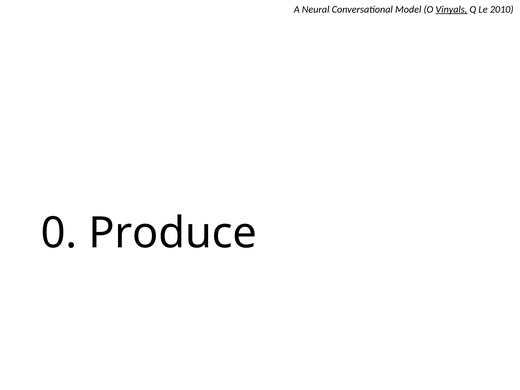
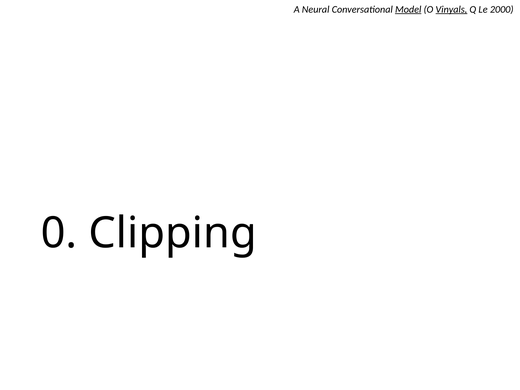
Model underline: none -> present
2010: 2010 -> 2000
Produce: Produce -> Clipping
